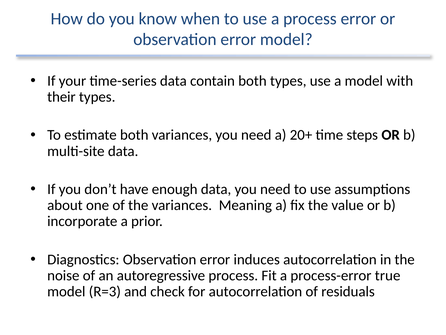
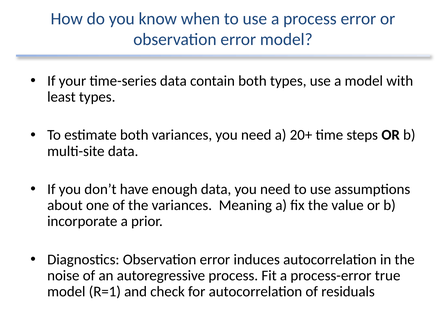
their: their -> least
R=3: R=3 -> R=1
